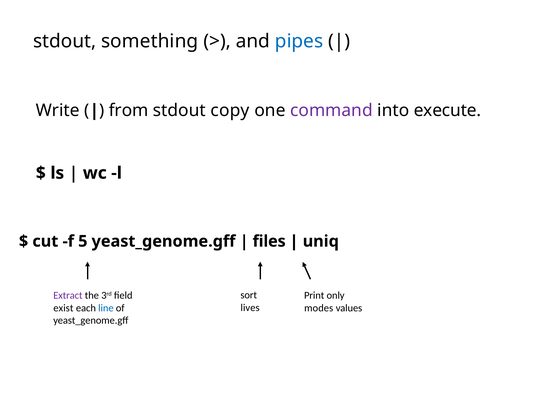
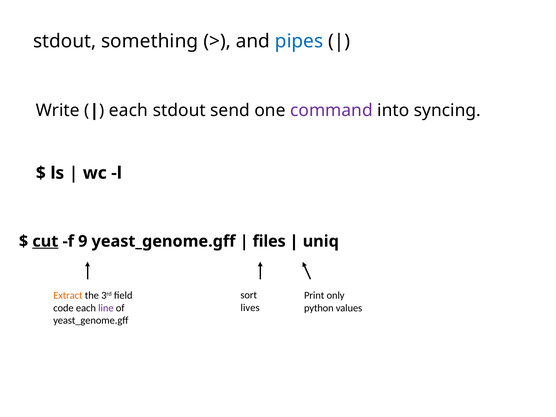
from at (129, 110): from -> each
copy: copy -> send
execute: execute -> syncing
cut underline: none -> present
5: 5 -> 9
Extract colour: purple -> orange
modes: modes -> python
exist: exist -> code
line colour: blue -> purple
